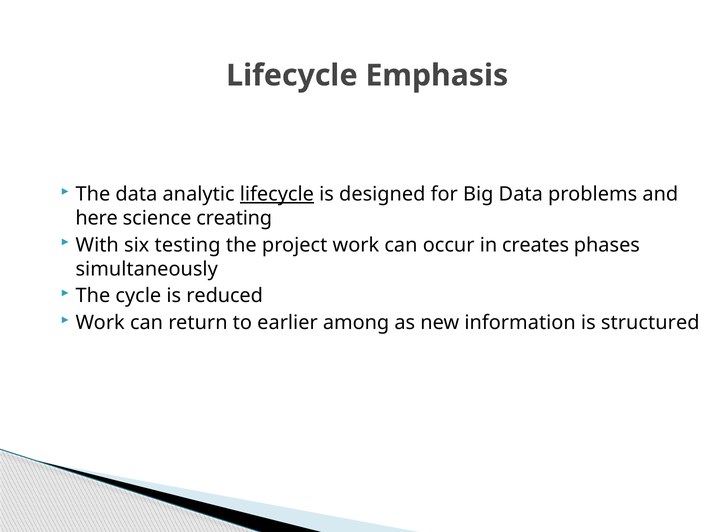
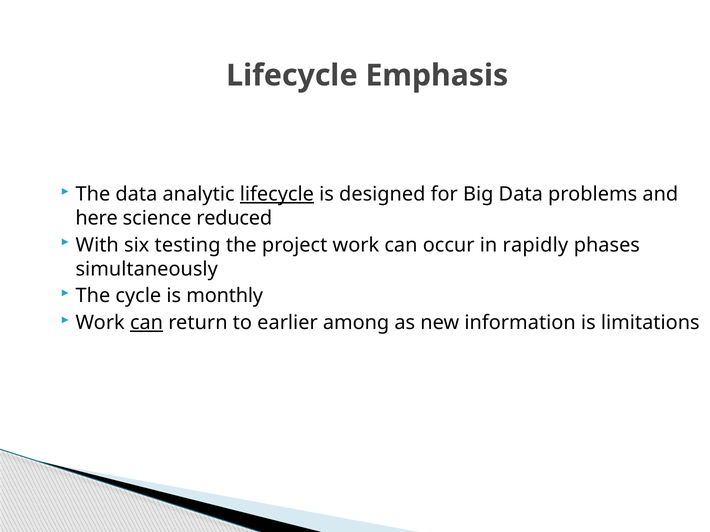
creating: creating -> reduced
creates: creates -> rapidly
reduced: reduced -> monthly
can at (147, 323) underline: none -> present
structured: structured -> limitations
